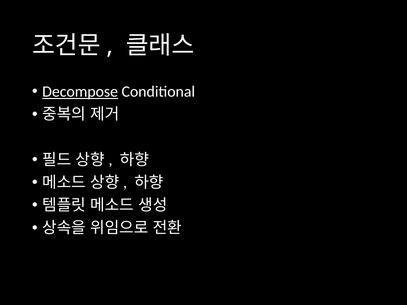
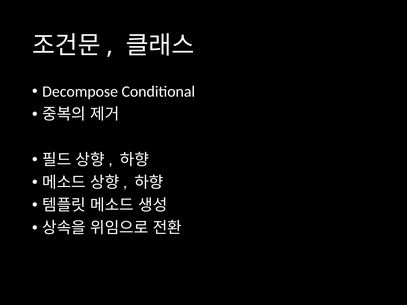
Decompose underline: present -> none
